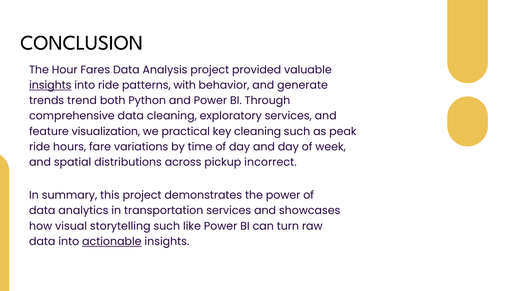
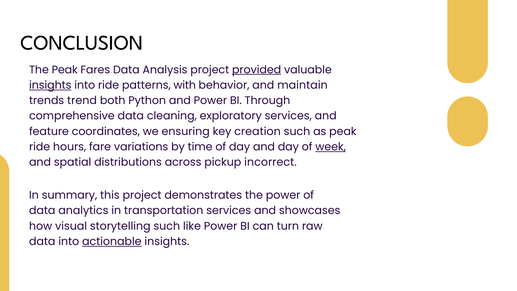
The Hour: Hour -> Peak
provided underline: none -> present
generate: generate -> maintain
visualization: visualization -> coordinates
practical: practical -> ensuring
key cleaning: cleaning -> creation
week underline: none -> present
